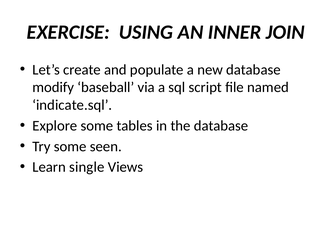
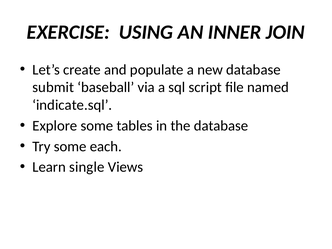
modify: modify -> submit
seen: seen -> each
